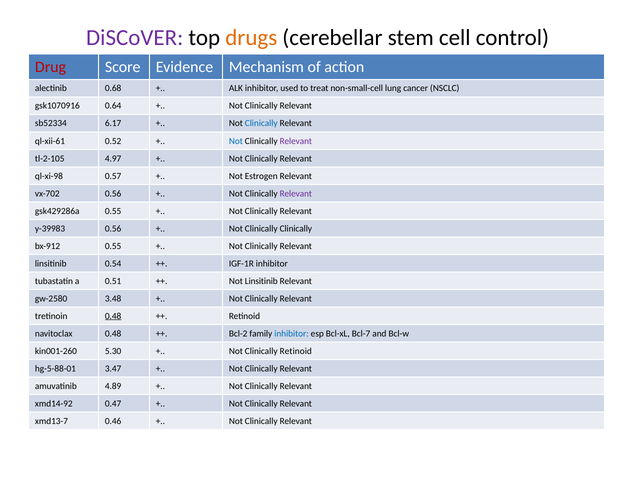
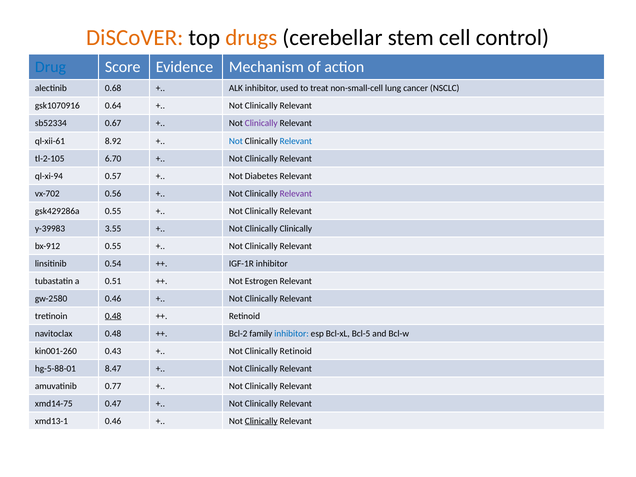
DiSCoVER colour: purple -> orange
Drug colour: red -> blue
6.17: 6.17 -> 0.67
Clinically at (261, 123) colour: blue -> purple
0.52: 0.52 -> 8.92
Relevant at (296, 141) colour: purple -> blue
4.97: 4.97 -> 6.70
ql-xi-98: ql-xi-98 -> ql-xi-94
Estrogen: Estrogen -> Diabetes
y-39983 0.56: 0.56 -> 3.55
Not Linsitinib: Linsitinib -> Estrogen
gw-2580 3.48: 3.48 -> 0.46
Bcl-7: Bcl-7 -> Bcl-5
5.30: 5.30 -> 0.43
3.47: 3.47 -> 8.47
4.89: 4.89 -> 0.77
xmd14-92: xmd14-92 -> xmd14-75
xmd13-7: xmd13-7 -> xmd13-1
Clinically at (261, 421) underline: none -> present
